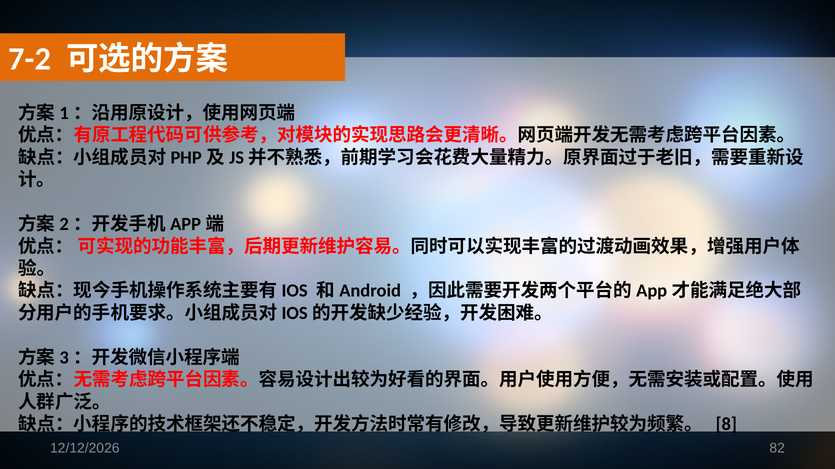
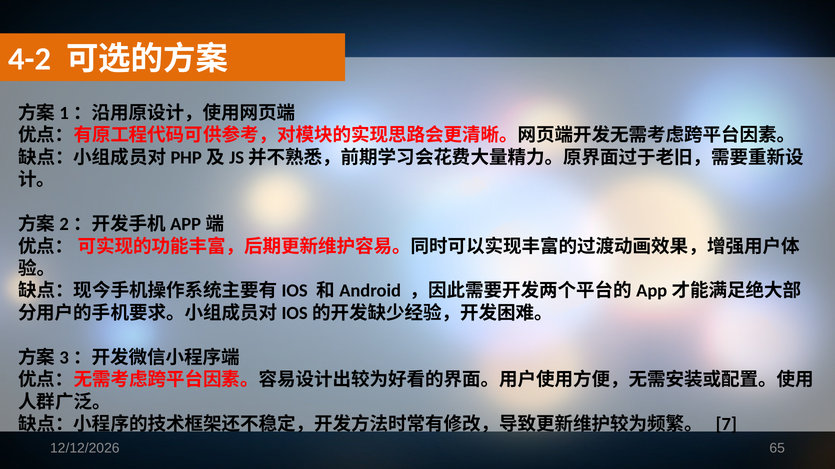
7-2: 7-2 -> 4-2
8: 8 -> 7
82: 82 -> 65
